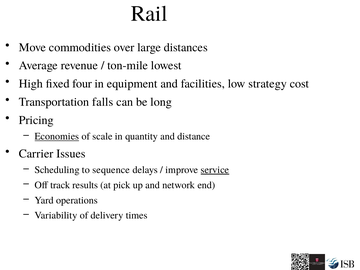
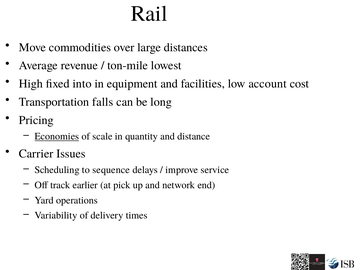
four: four -> into
strategy: strategy -> account
service underline: present -> none
results: results -> earlier
